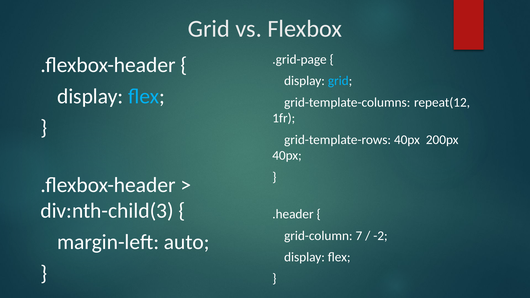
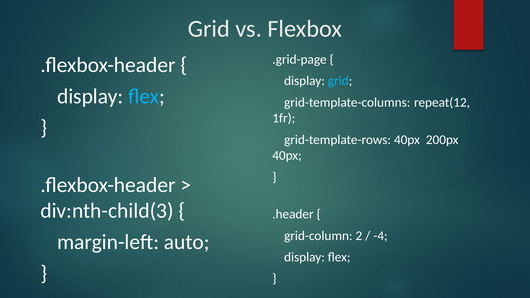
7: 7 -> 2
-2: -2 -> -4
